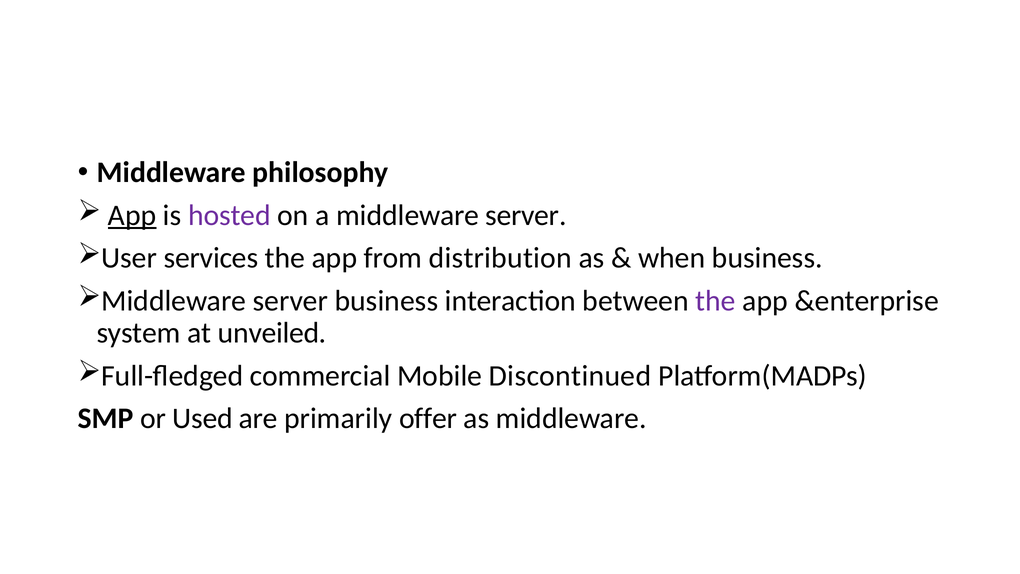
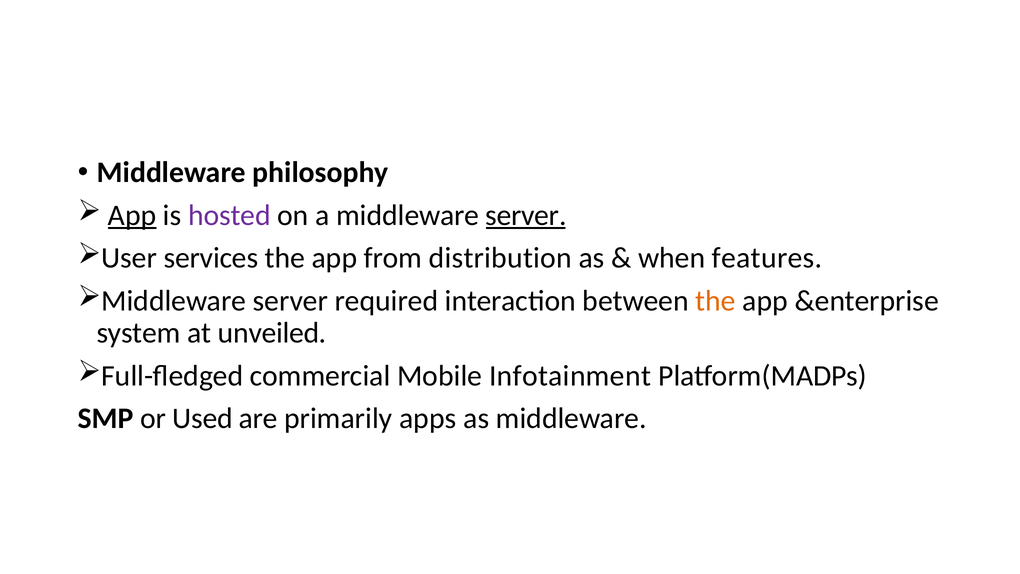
server at (526, 215) underline: none -> present
when business: business -> features
server business: business -> required
the at (716, 301) colour: purple -> orange
Discontinued: Discontinued -> Infotainment
offer: offer -> apps
